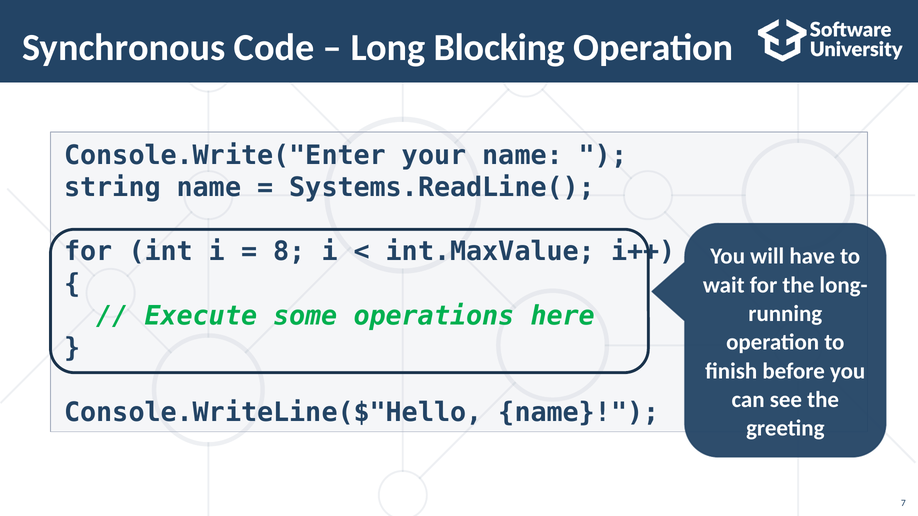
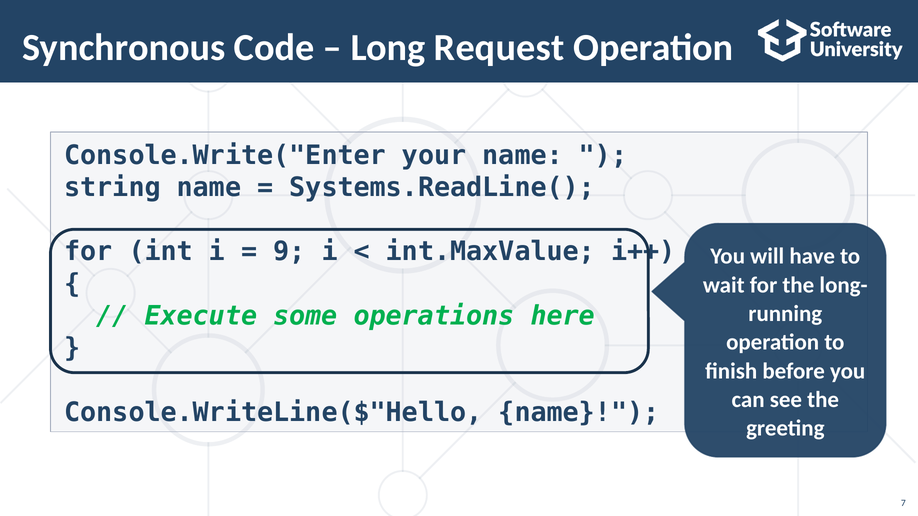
Blocking: Blocking -> Request
8: 8 -> 9
